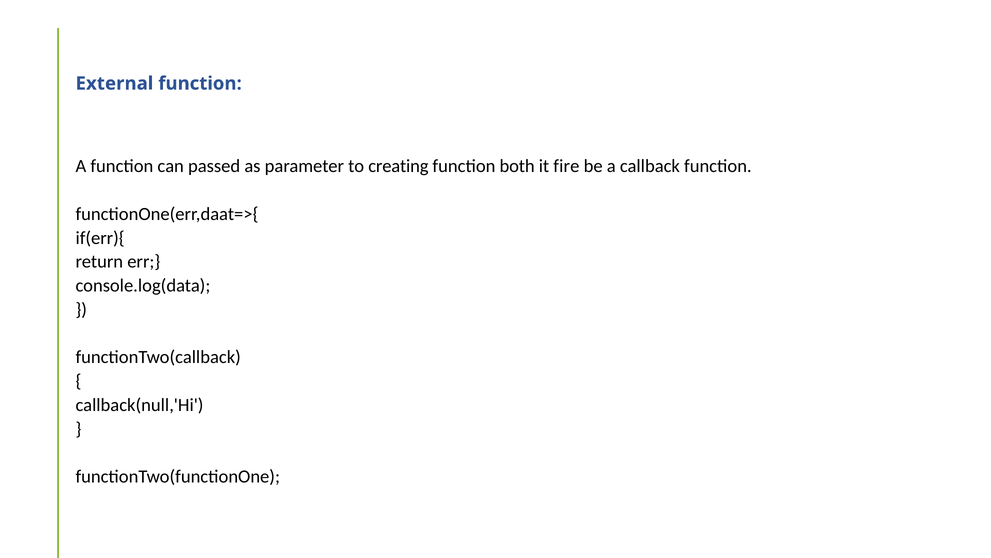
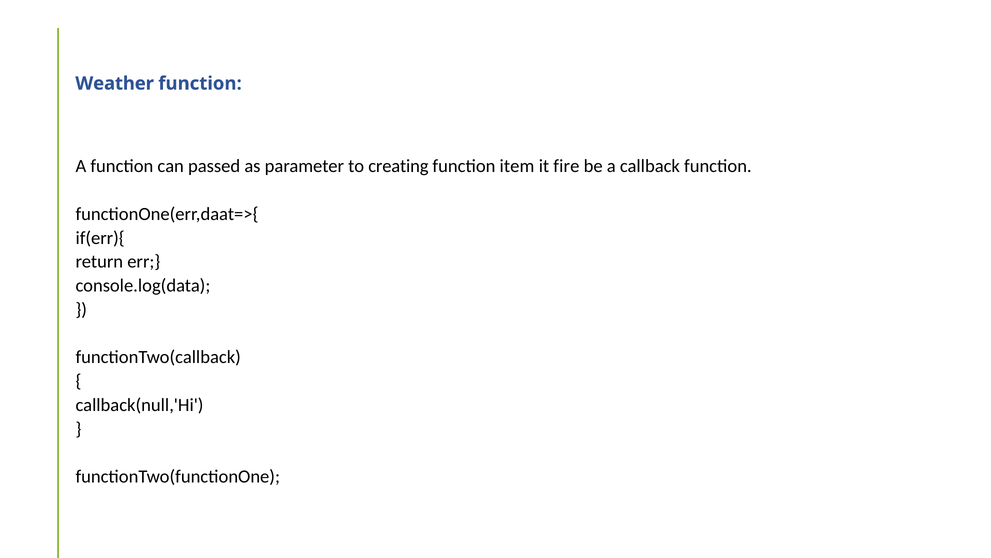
External: External -> Weather
both: both -> item
